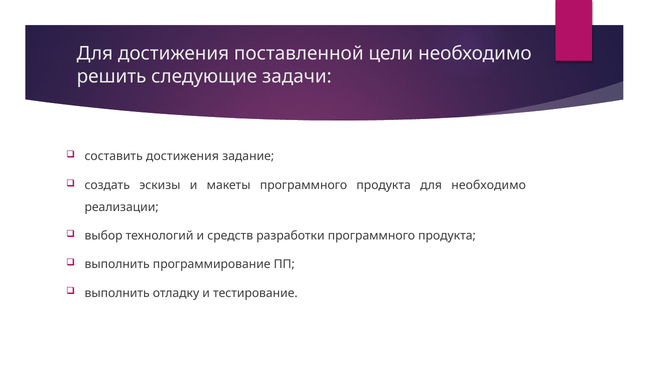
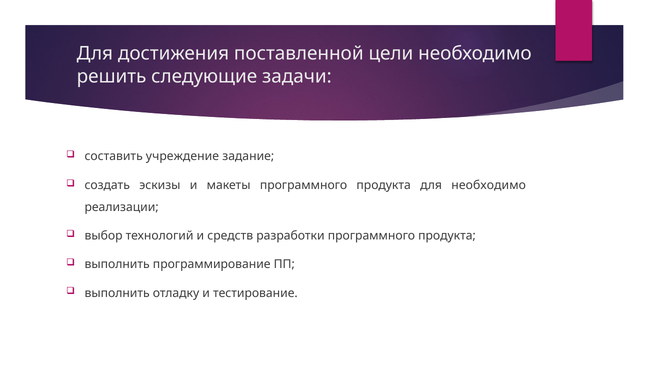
составить достижения: достижения -> учреждение
